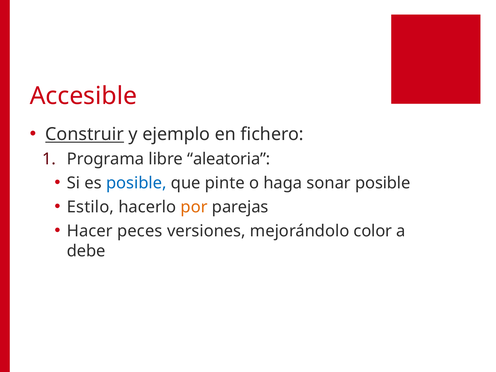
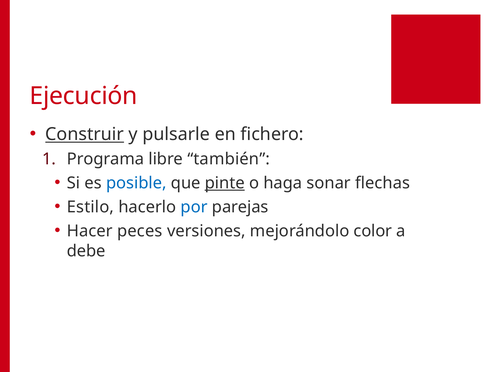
Accesible: Accesible -> Ejecución
ejemplo: ejemplo -> pulsarle
aleatoria: aleatoria -> también
pinte underline: none -> present
sonar posible: posible -> flechas
por colour: orange -> blue
